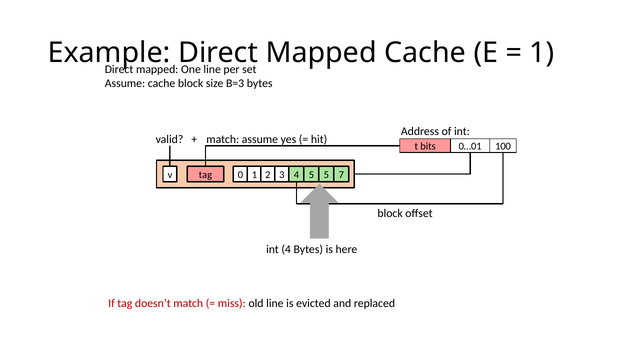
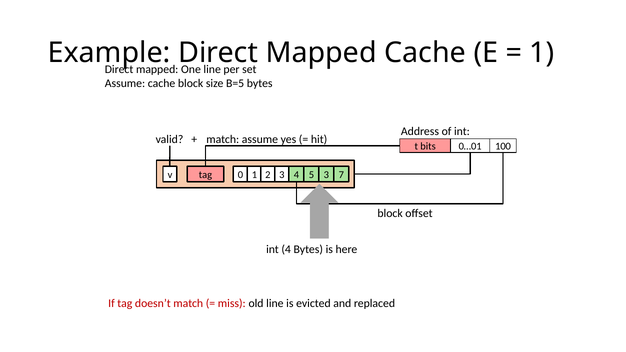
B=3: B=3 -> B=5
3 5: 5 -> 3
